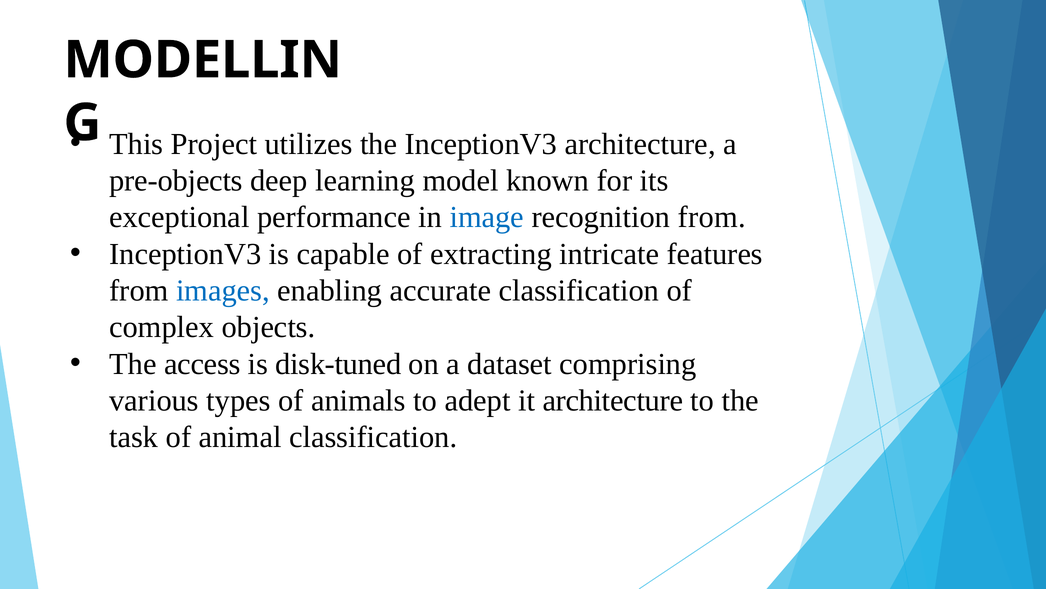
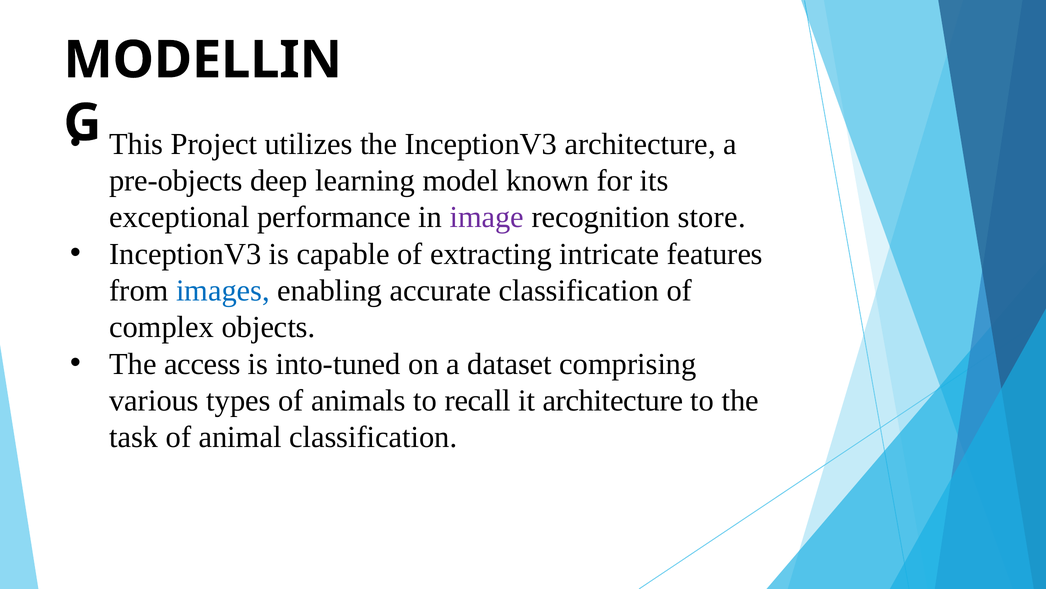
image colour: blue -> purple
recognition from: from -> store
disk-tuned: disk-tuned -> into-tuned
adept: adept -> recall
